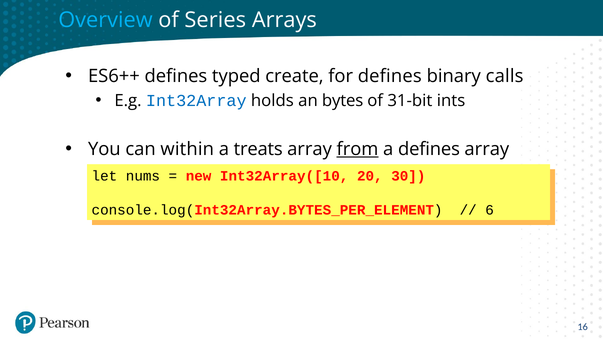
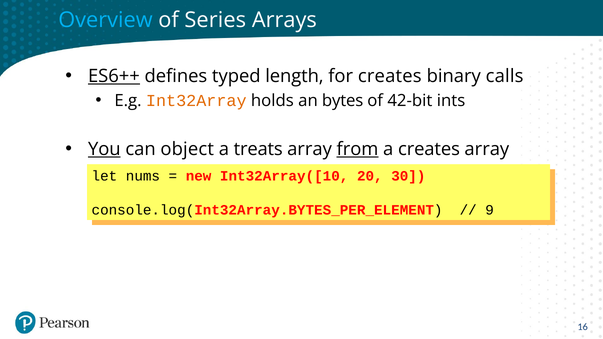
ES6++ underline: none -> present
create: create -> length
for defines: defines -> creates
Int32Array colour: blue -> orange
31-bit: 31-bit -> 42-bit
You underline: none -> present
within: within -> object
a defines: defines -> creates
6: 6 -> 9
